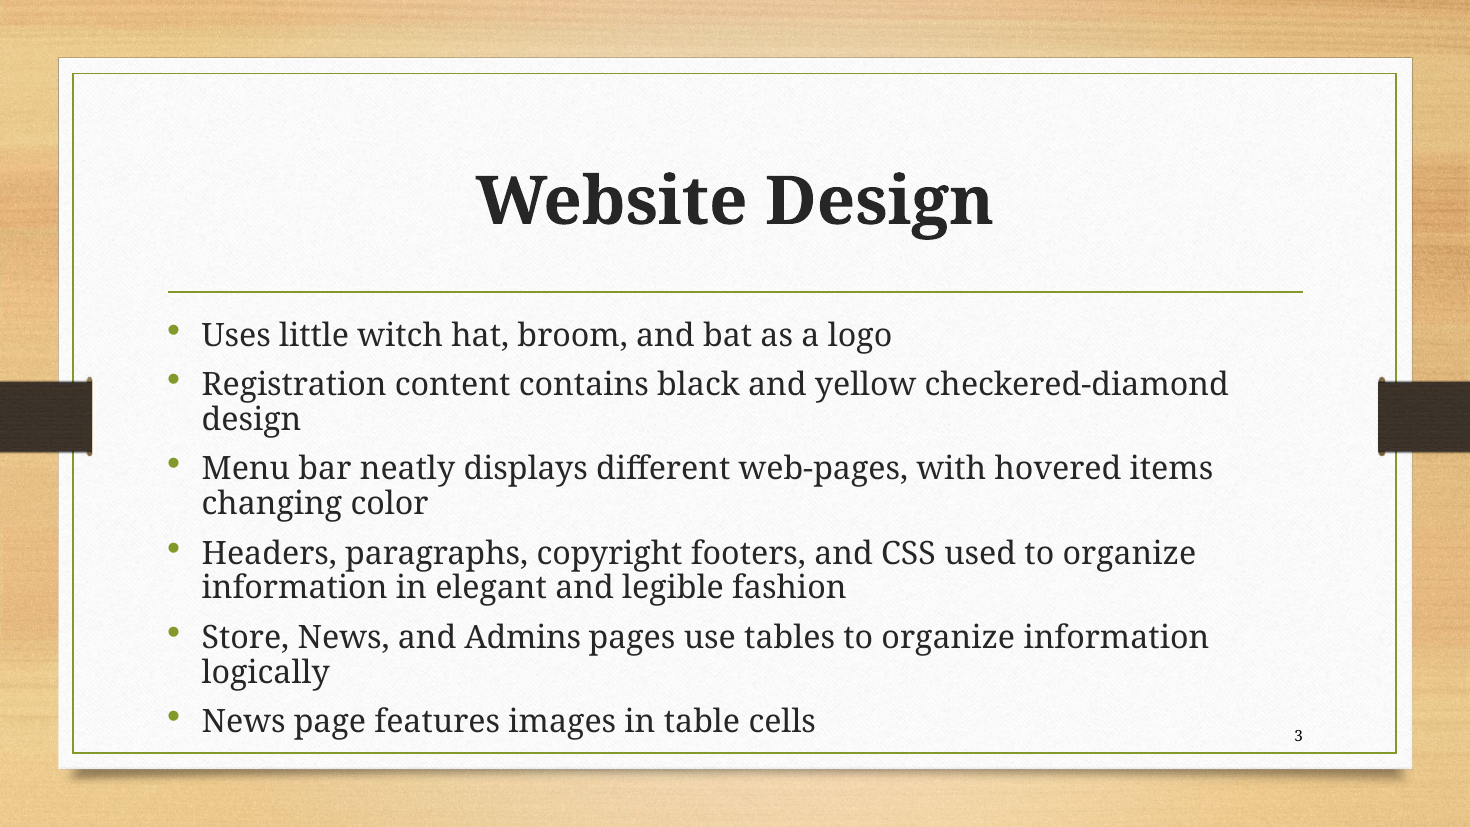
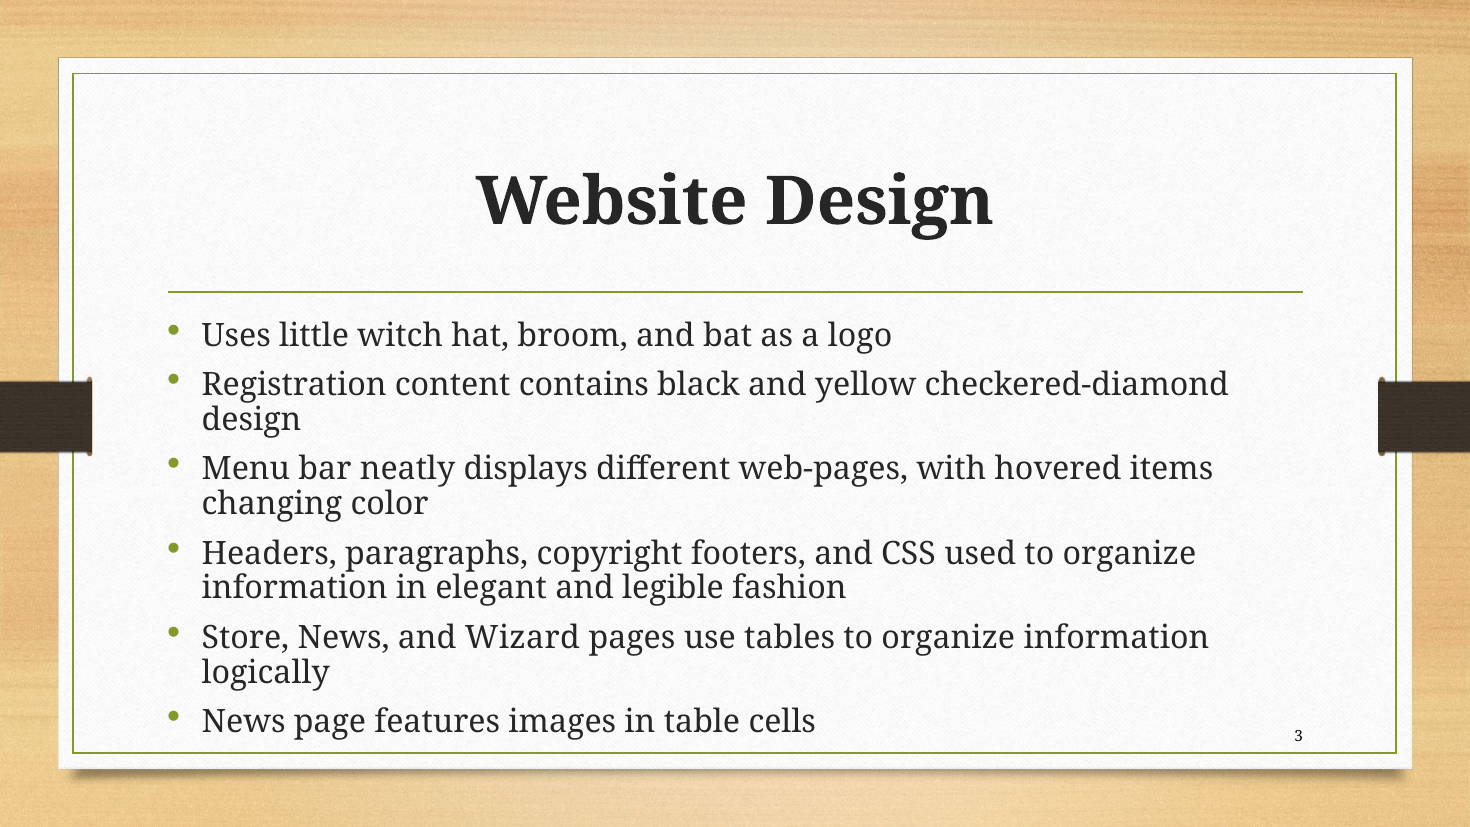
Admins: Admins -> Wizard
